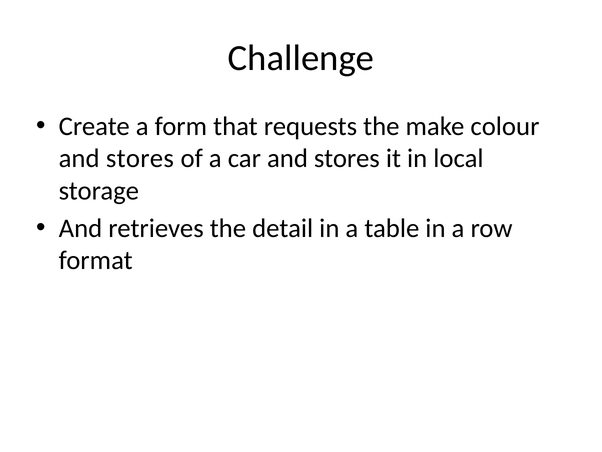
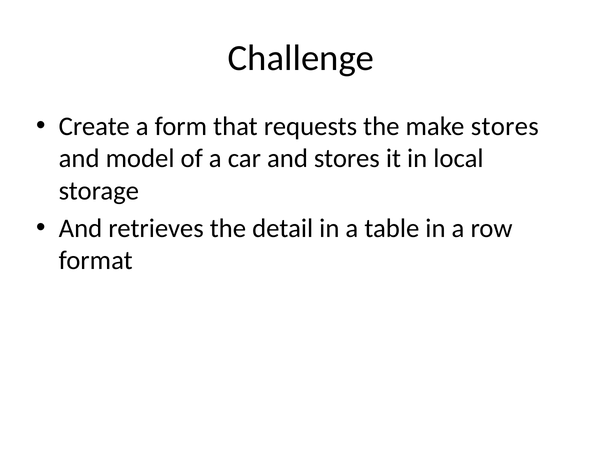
make colour: colour -> stores
stores at (140, 158): stores -> model
